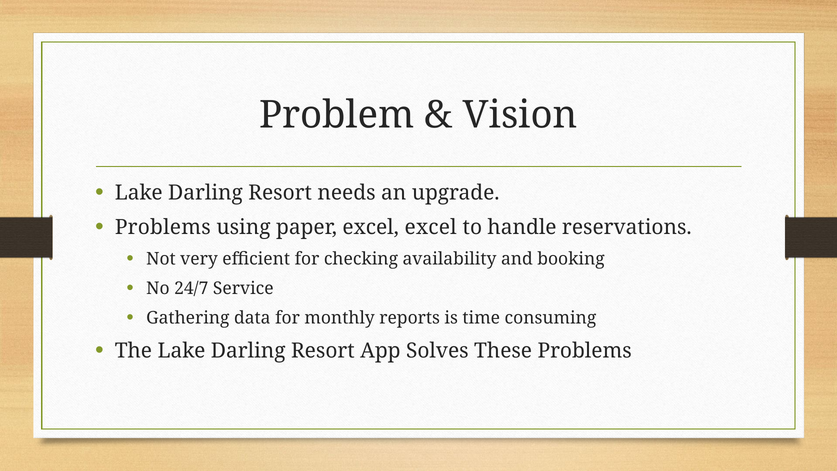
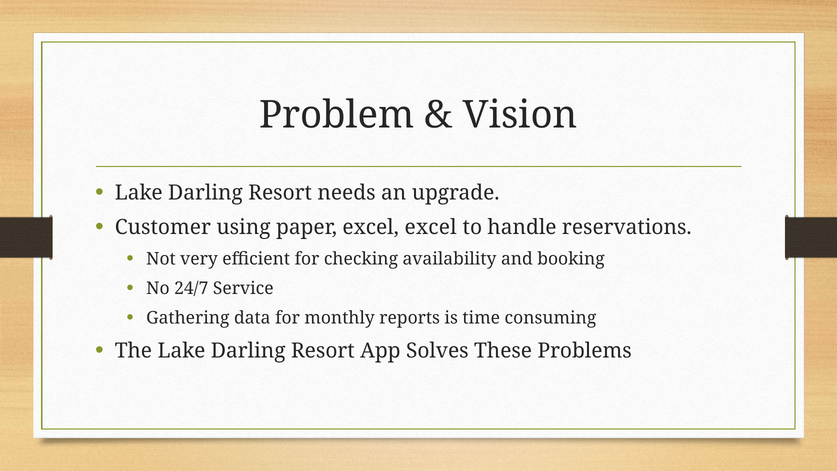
Problems at (163, 227): Problems -> Customer
